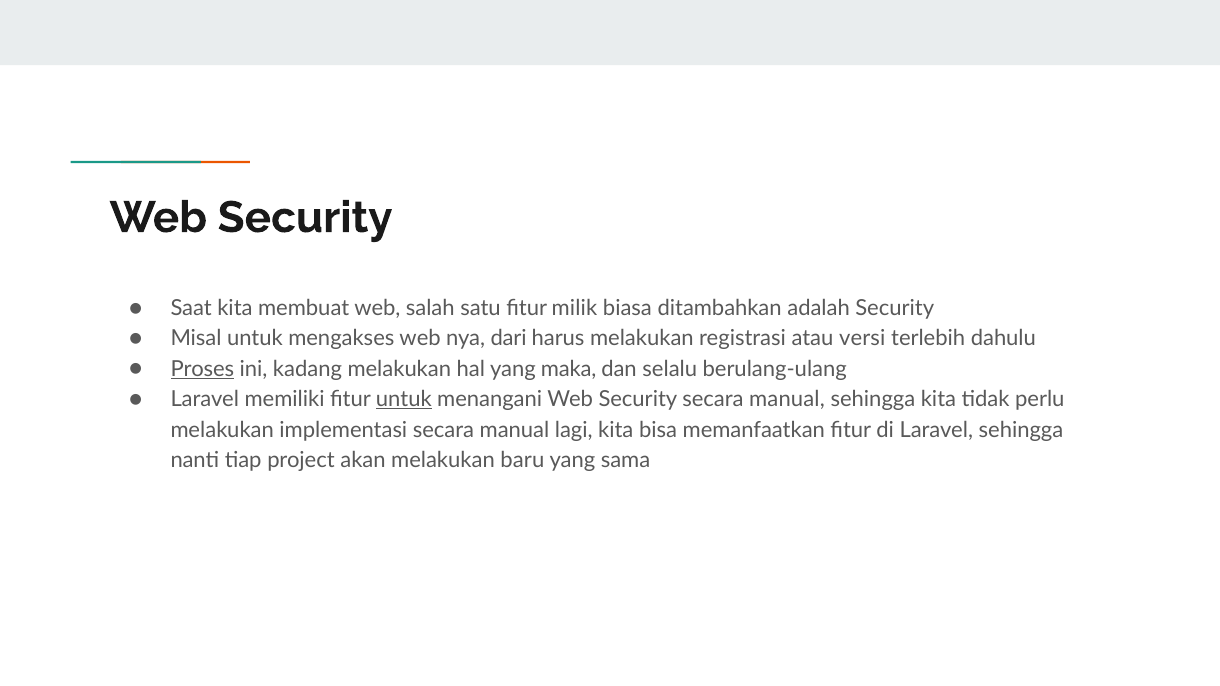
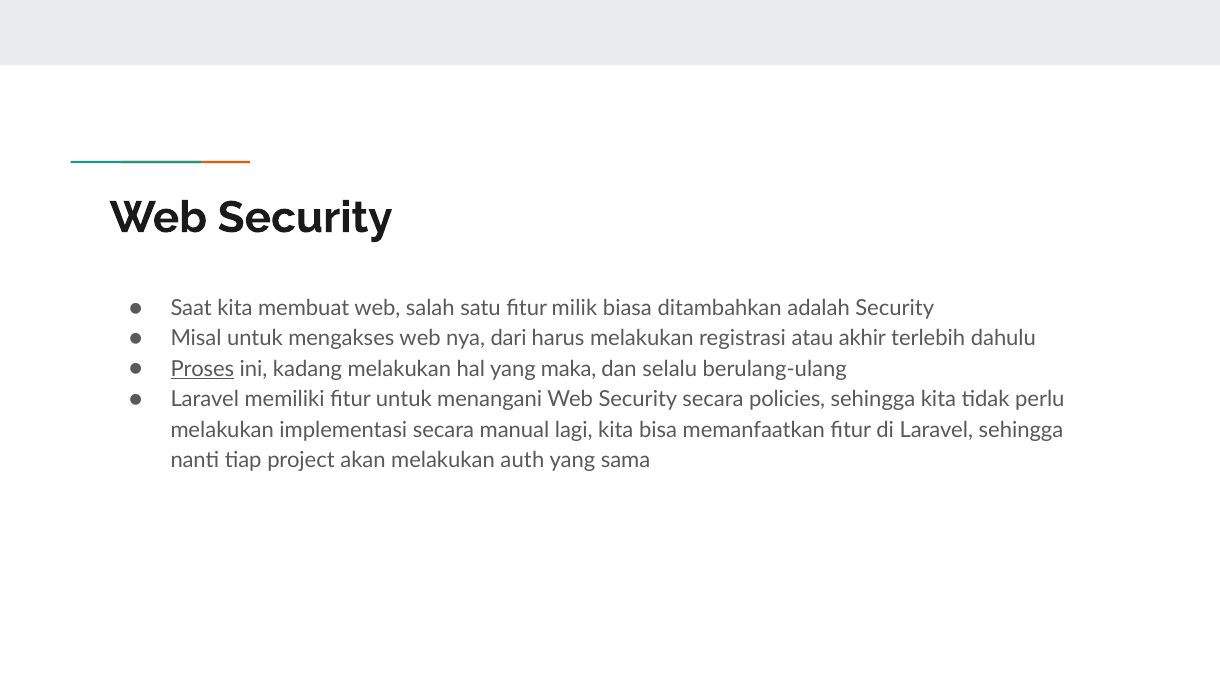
versi: versi -> akhir
untuk at (404, 400) underline: present -> none
Security secara manual: manual -> policies
baru: baru -> auth
